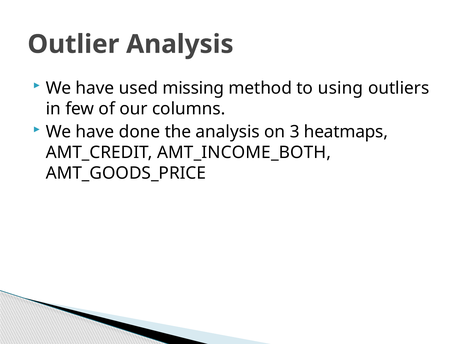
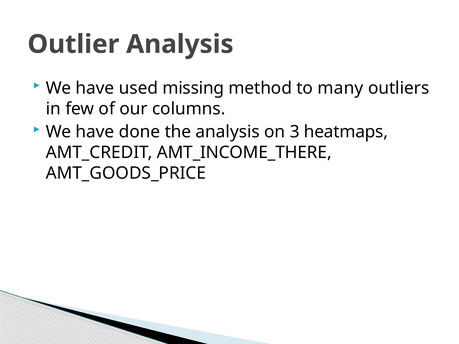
using: using -> many
AMT_INCOME_BOTH: AMT_INCOME_BOTH -> AMT_INCOME_THERE
